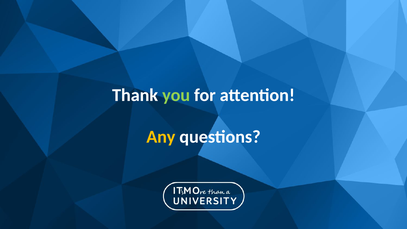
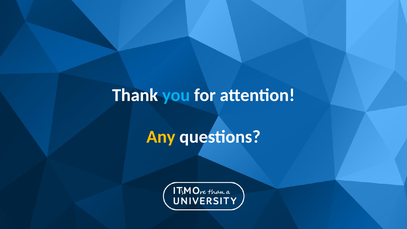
you colour: light green -> light blue
